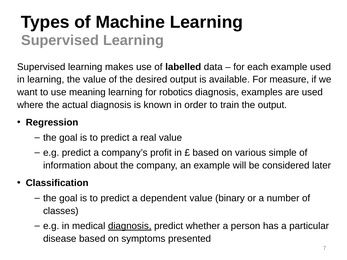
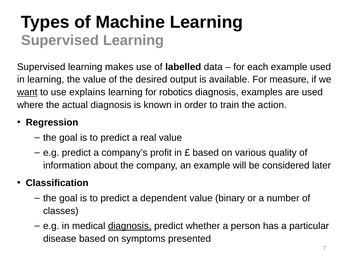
want underline: none -> present
meaning: meaning -> explains
the output: output -> action
simple: simple -> quality
